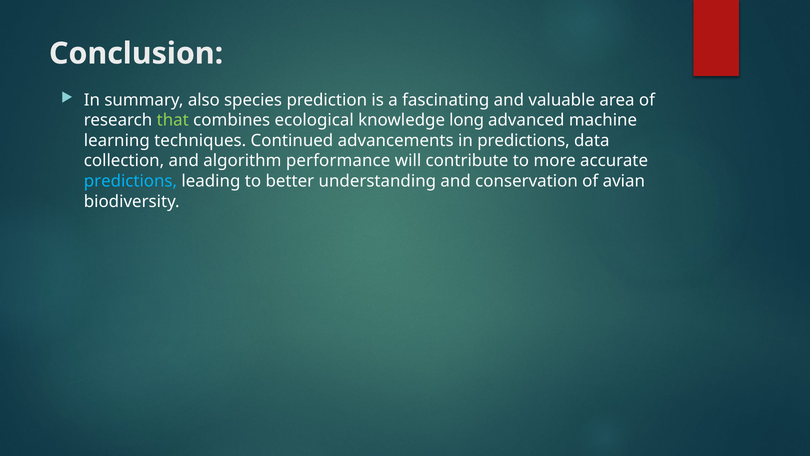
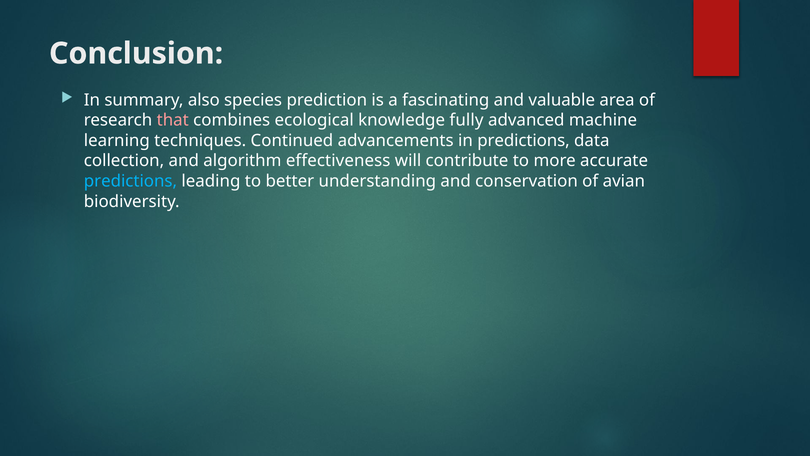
that colour: light green -> pink
long: long -> fully
performance: performance -> effectiveness
